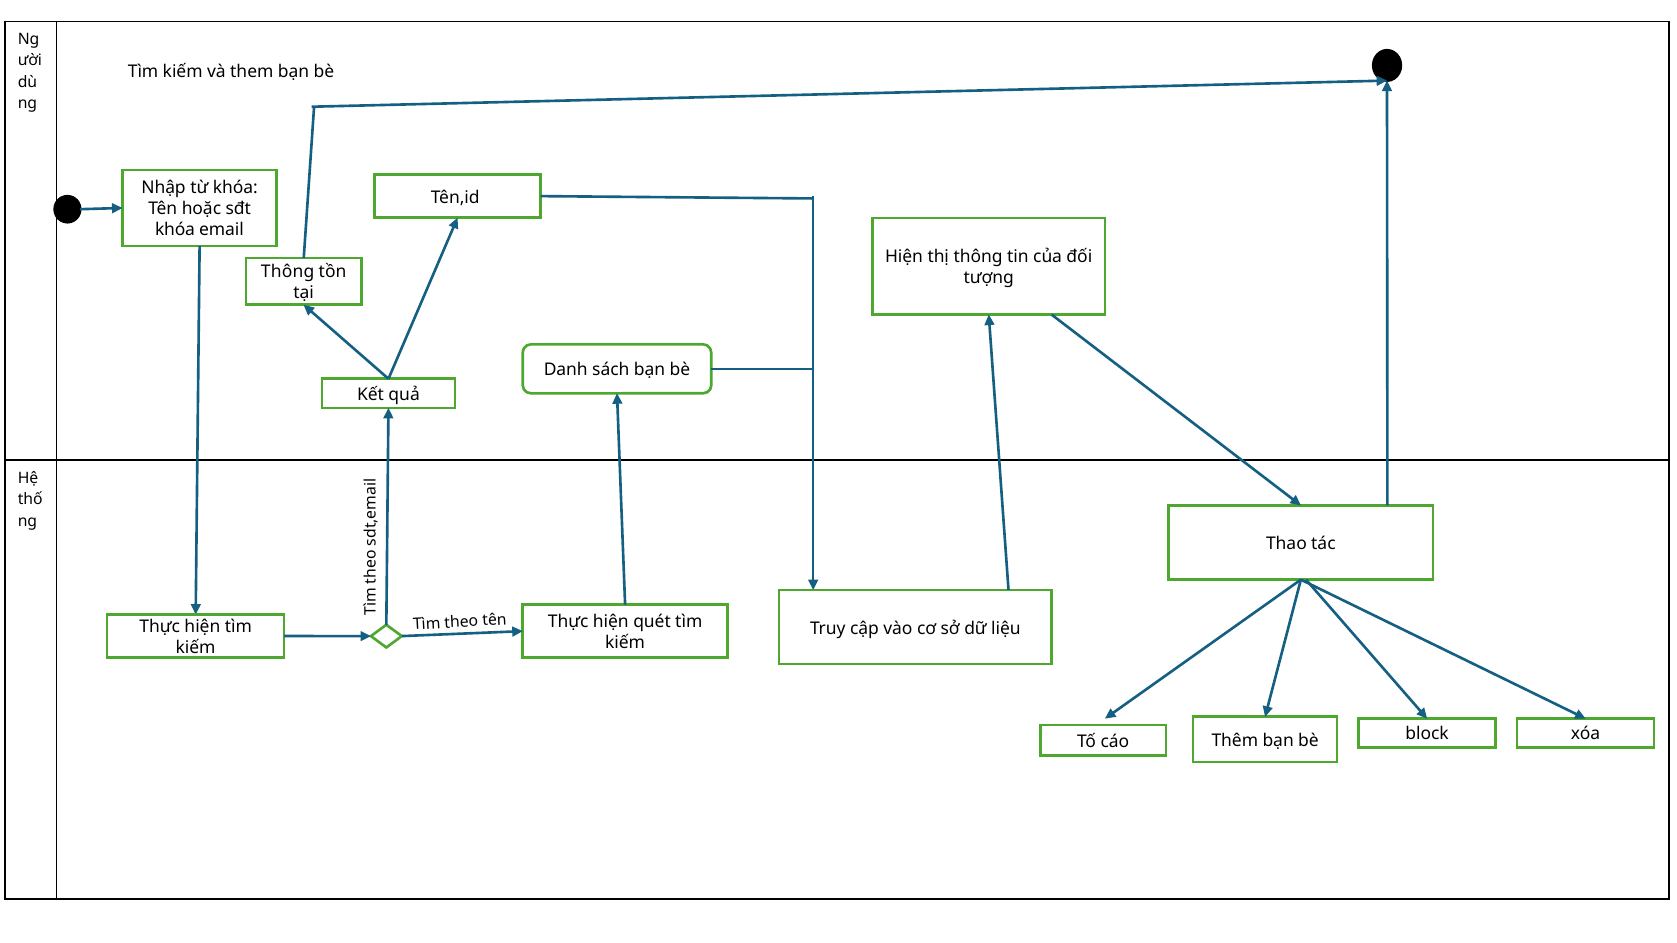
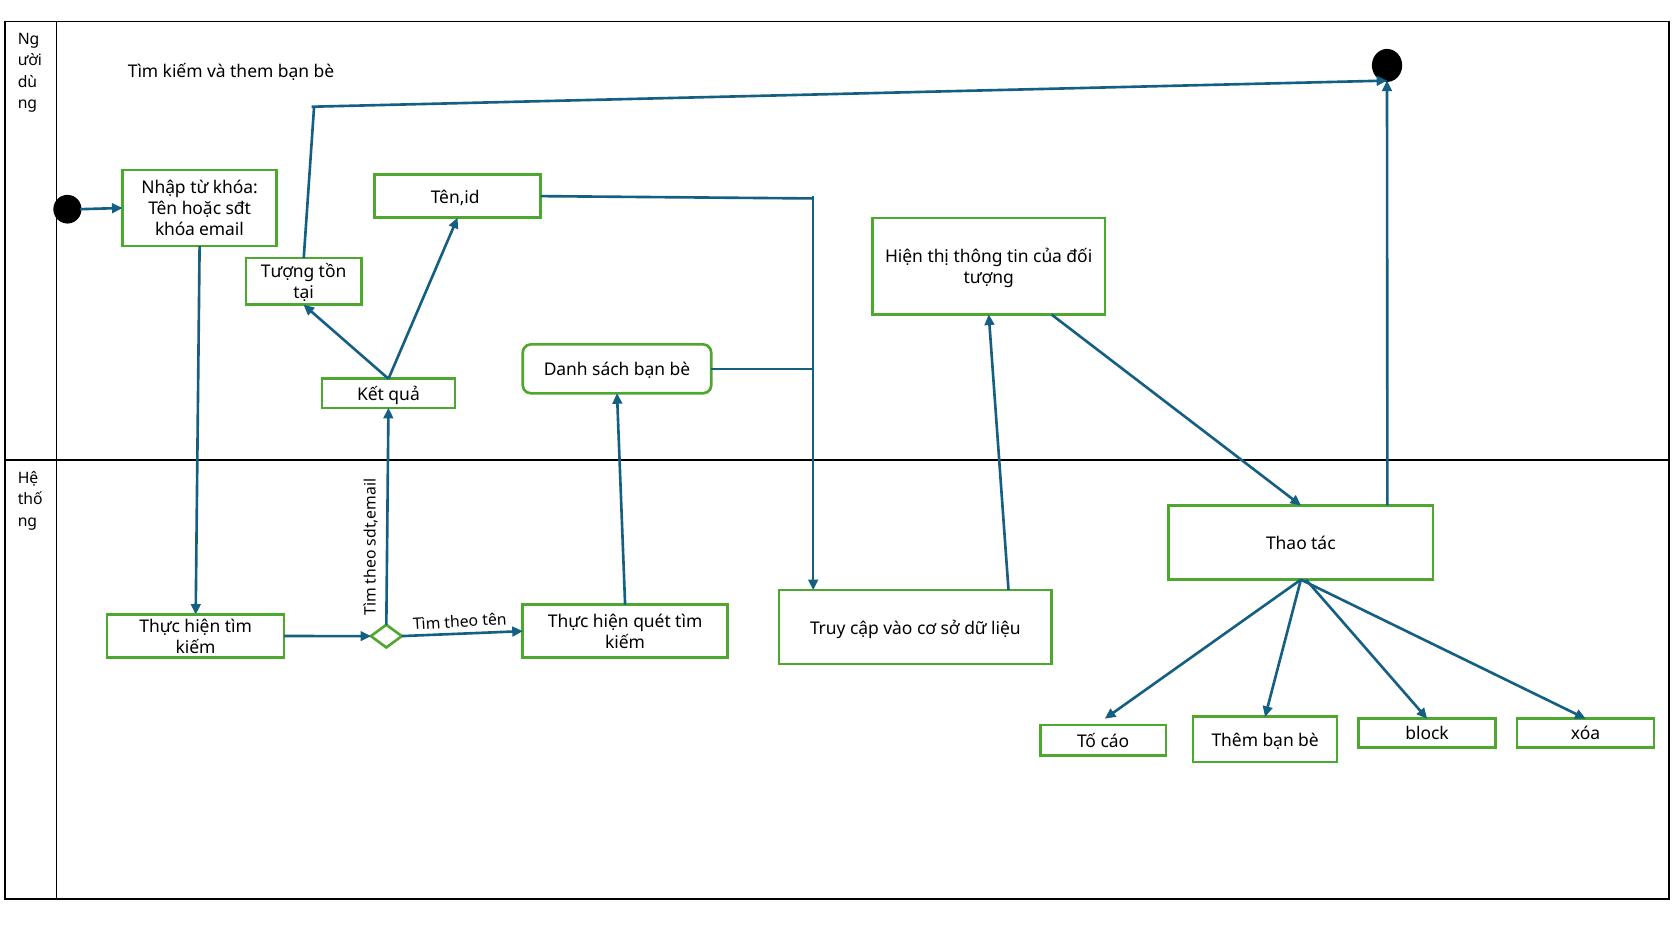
Thông at (288, 272): Thông -> Tượng
